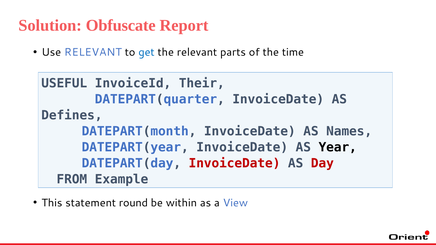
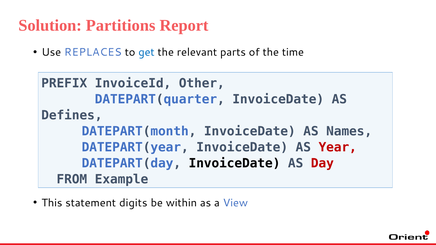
Obfuscate: Obfuscate -> Partitions
Use RELEVANT: RELEVANT -> REPLACES
USEFUL: USEFUL -> PREFIX
Their: Their -> Other
Year colour: black -> red
InvoiceDate at (234, 164) colour: red -> black
round: round -> digits
